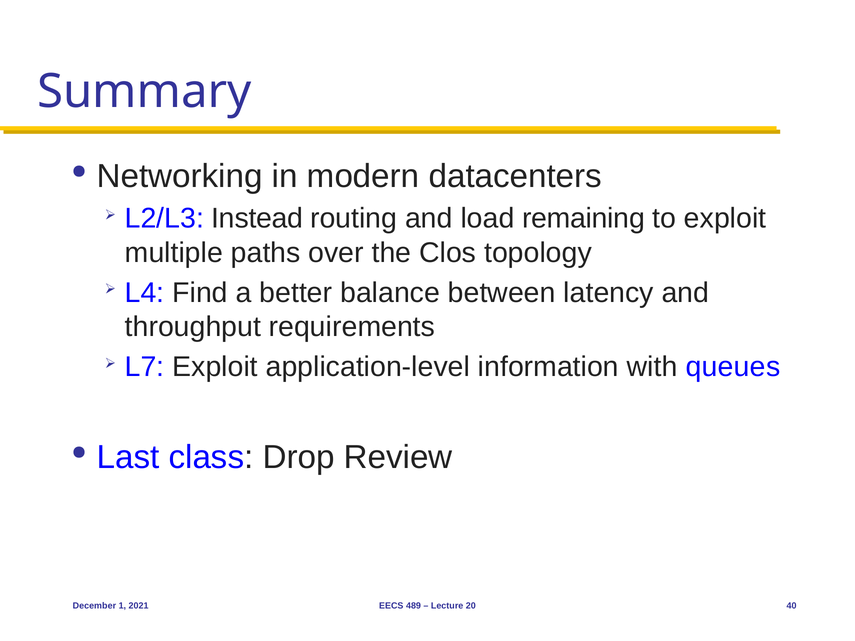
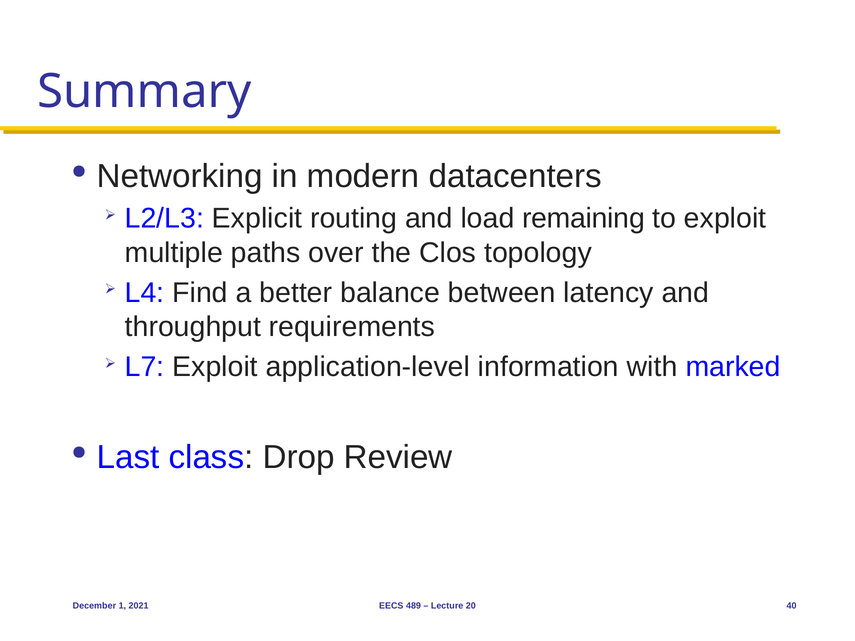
Instead: Instead -> Explicit
queues: queues -> marked
